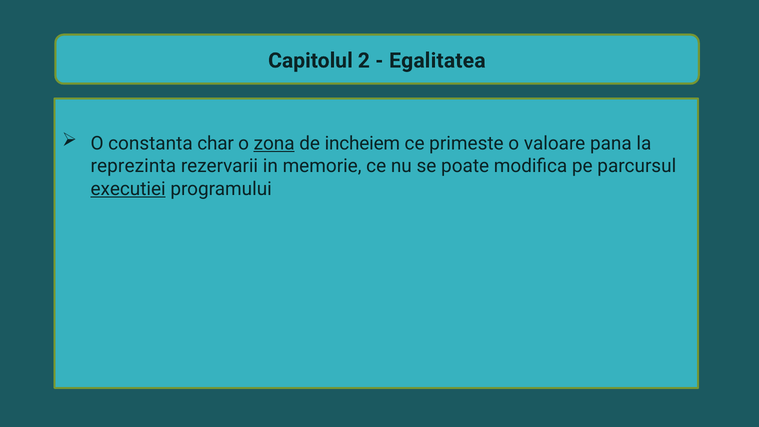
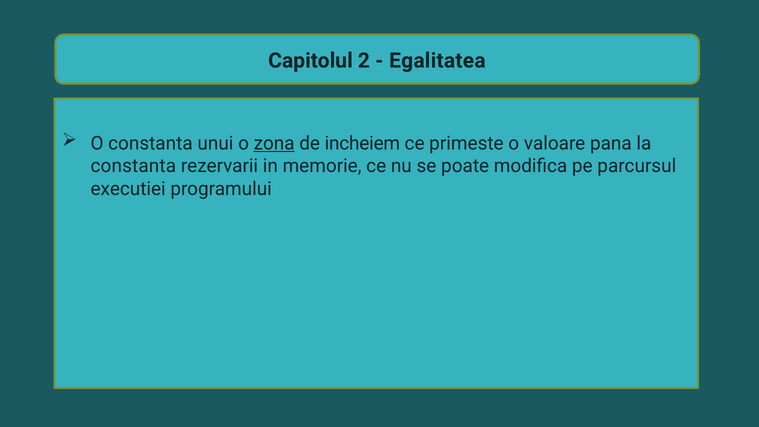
char: char -> unui
reprezinta at (133, 166): reprezinta -> constanta
executiei underline: present -> none
